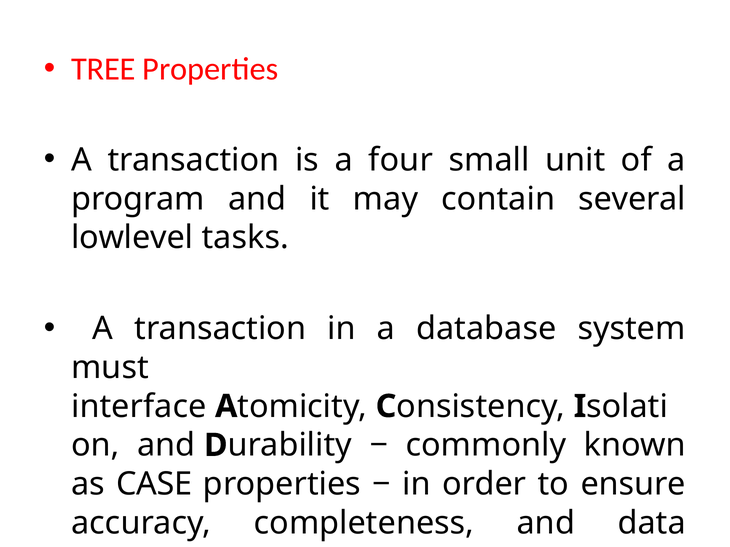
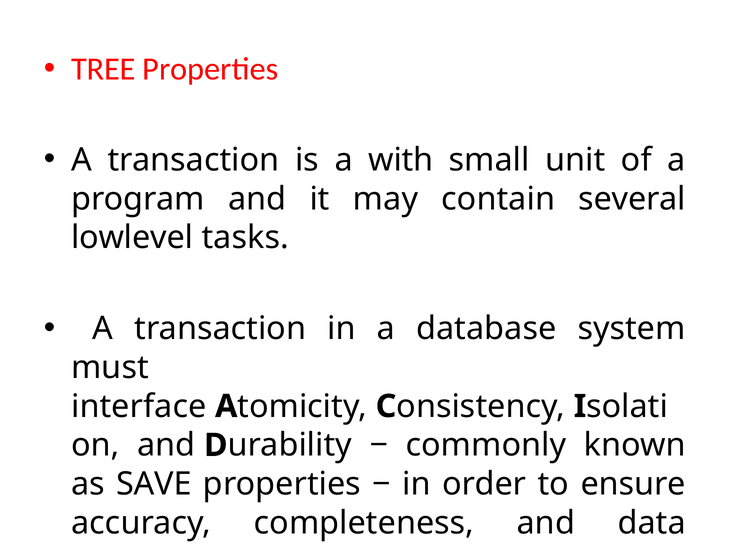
four: four -> with
CASE: CASE -> SAVE
